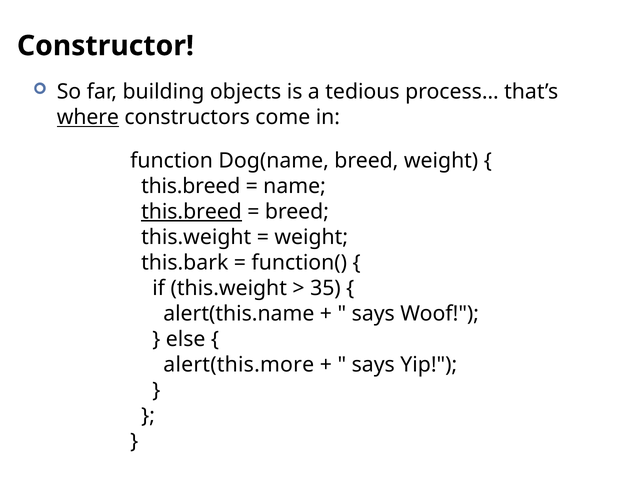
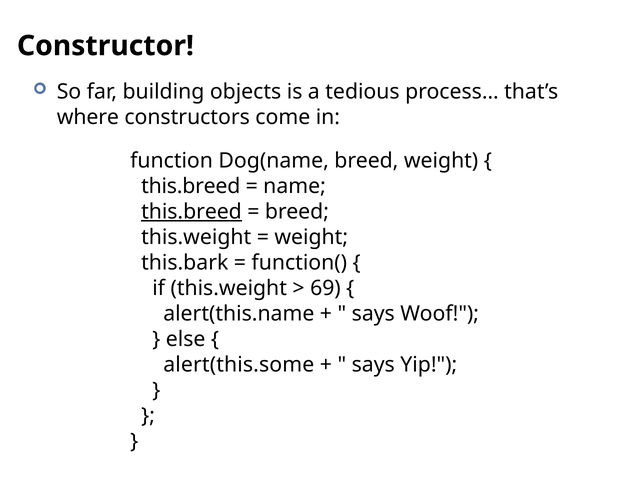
where underline: present -> none
35: 35 -> 69
alert(this.more: alert(this.more -> alert(this.some
